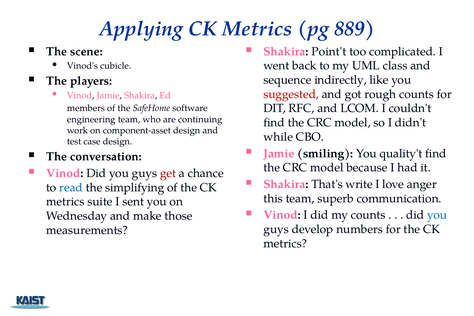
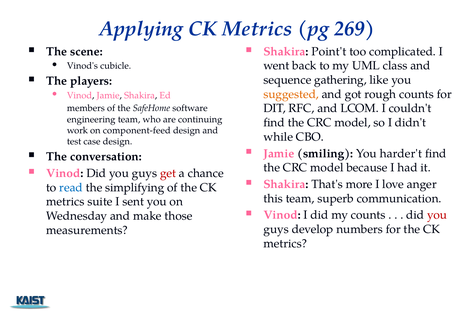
889: 889 -> 269
indirectly: indirectly -> gathering
suggested colour: red -> orange
component-asset: component-asset -> component-feed
quality't: quality't -> harder't
write: write -> more
you at (437, 215) colour: blue -> red
